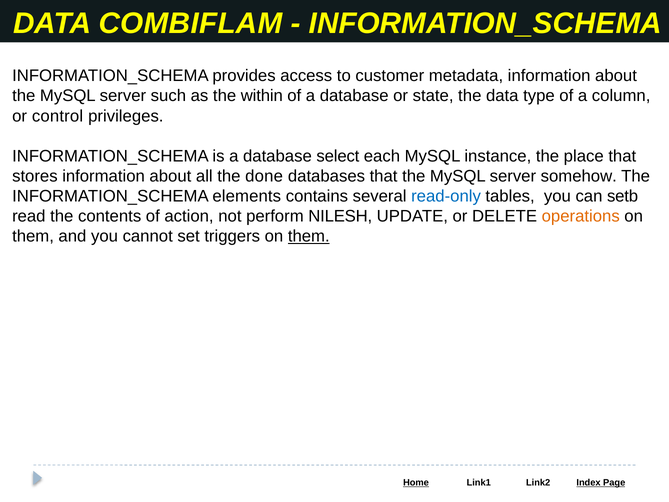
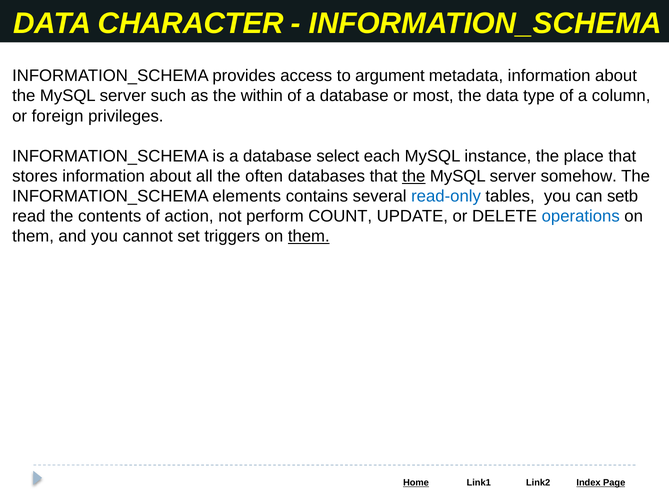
COMBIFLAM: COMBIFLAM -> CHARACTER
customer: customer -> argument
state: state -> most
control: control -> foreign
done: done -> often
the at (414, 176) underline: none -> present
NILESH: NILESH -> COUNT
operations colour: orange -> blue
